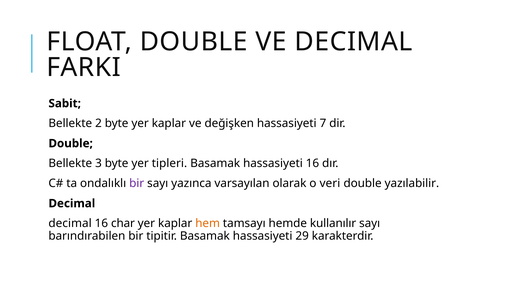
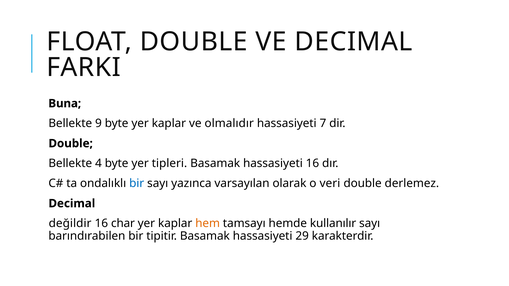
Sabit: Sabit -> Buna
2: 2 -> 9
değişken: değişken -> olmalıdır
3: 3 -> 4
bir at (137, 184) colour: purple -> blue
yazılabilir: yazılabilir -> derlemez
decimal at (70, 224): decimal -> değildir
